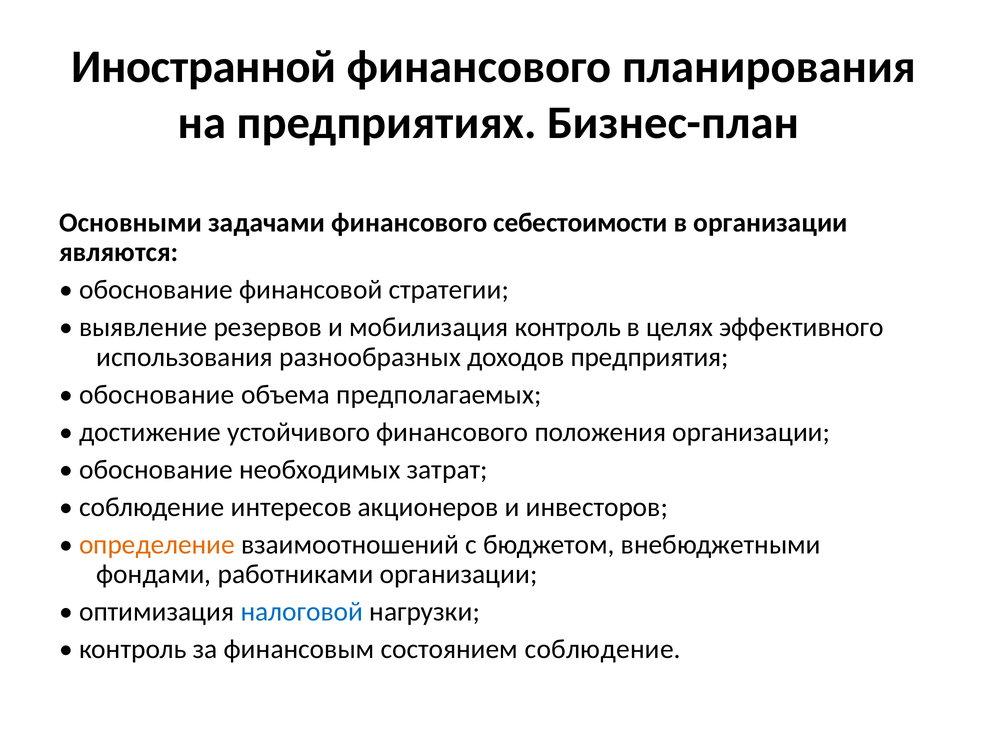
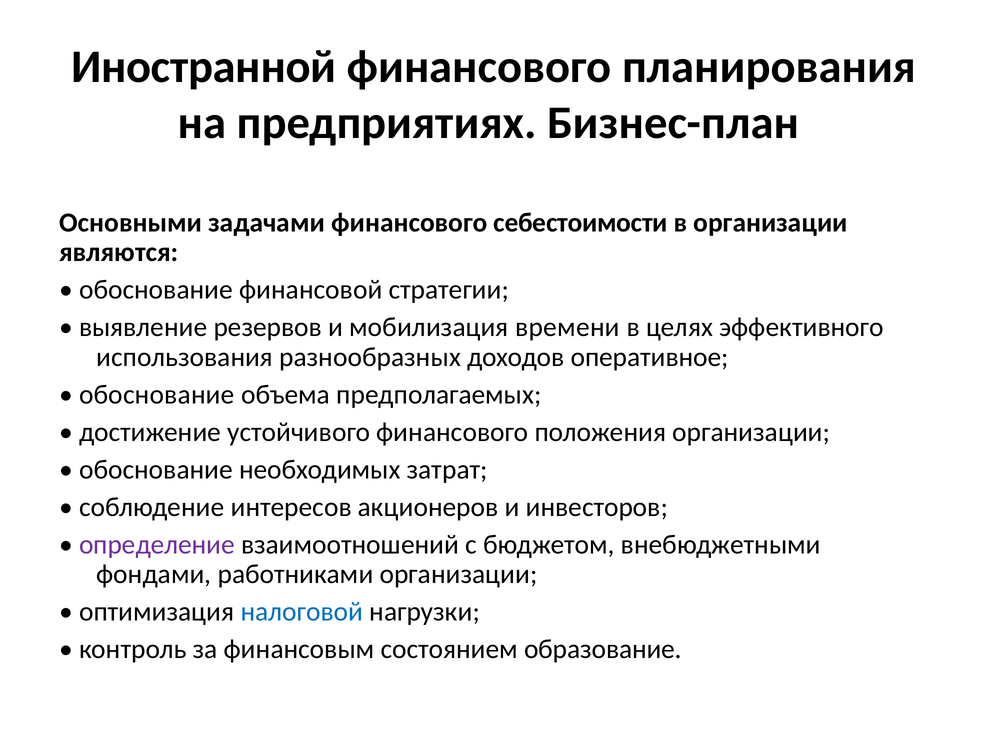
мобилизация контроль: контроль -> времени
предприятия: предприятия -> оперативное
определение colour: orange -> purple
состоянием соблюдение: соблюдение -> образование
